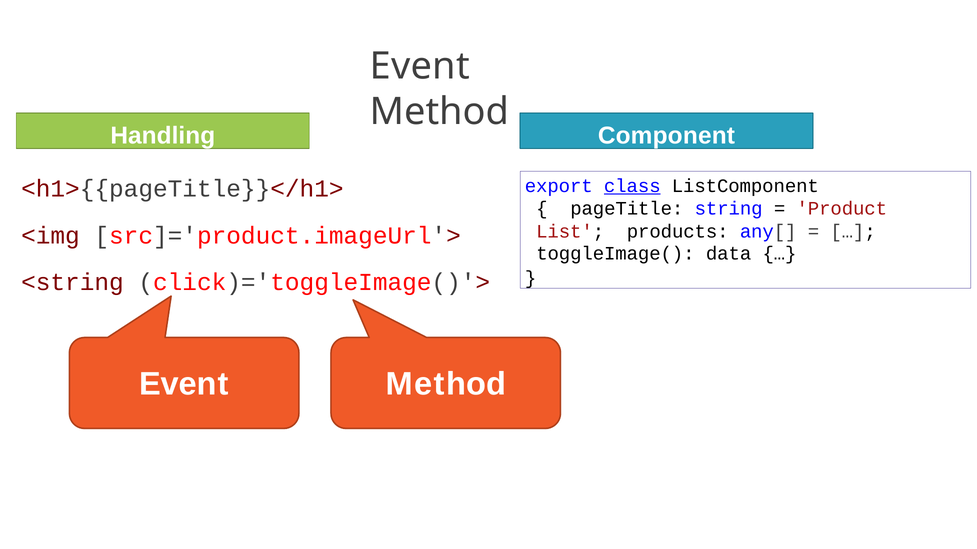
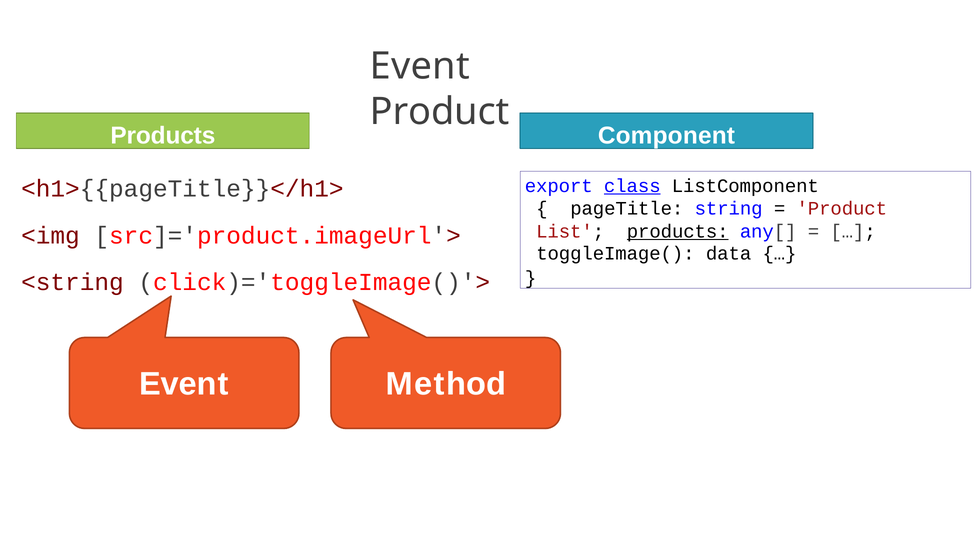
Method at (440, 112): Method -> Product
Handling at (163, 136): Handling -> Products
products at (678, 232) underline: none -> present
